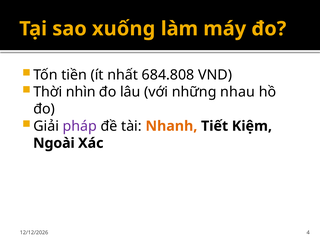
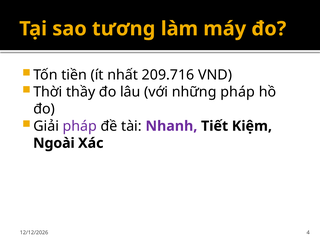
xuống: xuống -> tương
684.808: 684.808 -> 209.716
nhìn: nhìn -> thầy
những nhau: nhau -> pháp
Nhanh colour: orange -> purple
